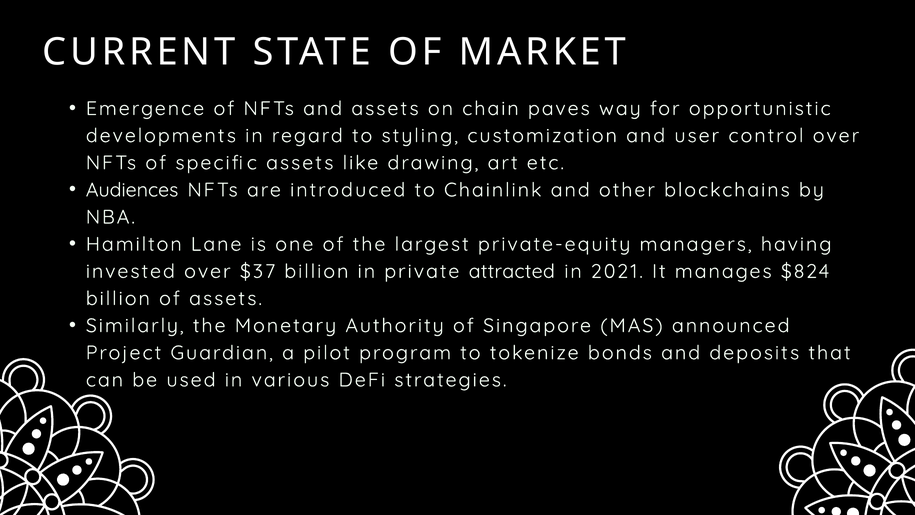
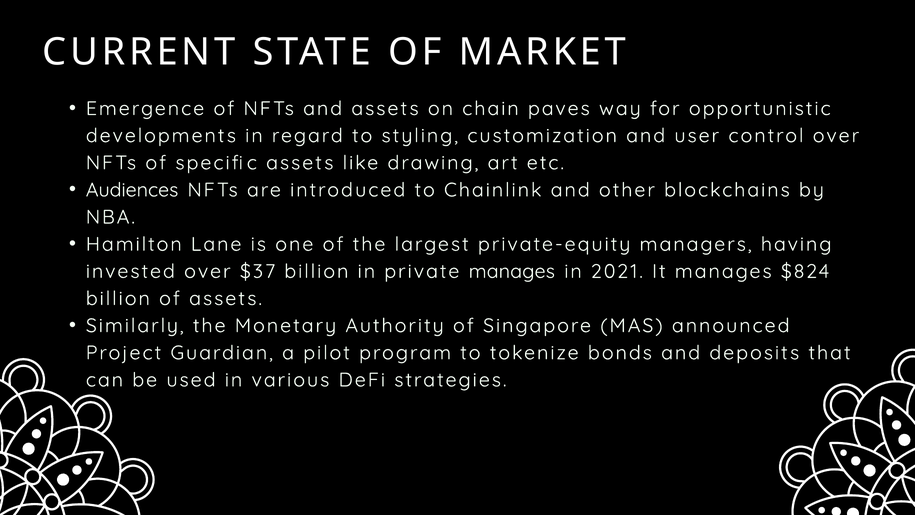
private attracted: attracted -> manages
